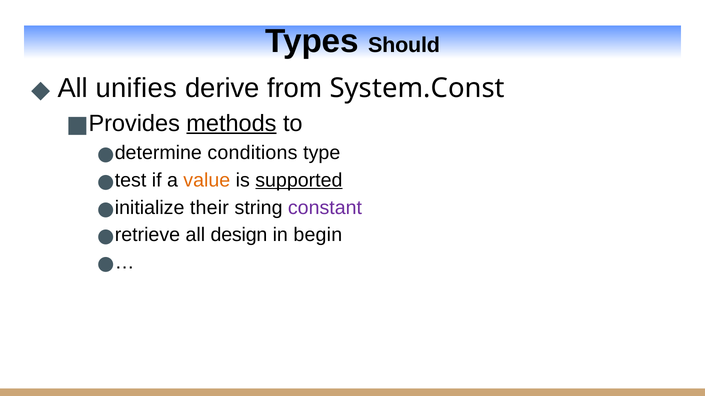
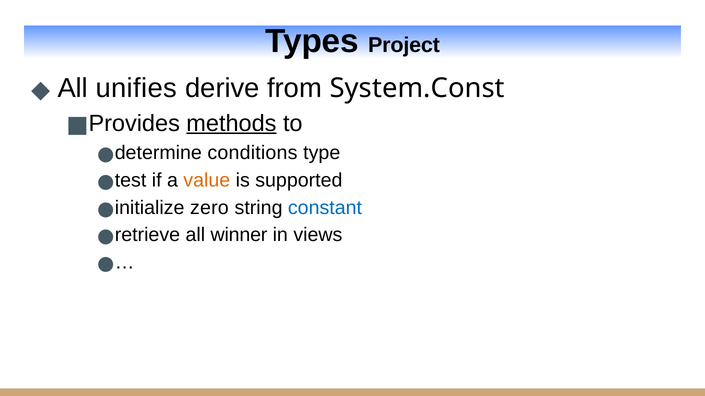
Should: Should -> Project
supported underline: present -> none
their: their -> zero
constant colour: purple -> blue
design: design -> winner
begin: begin -> views
